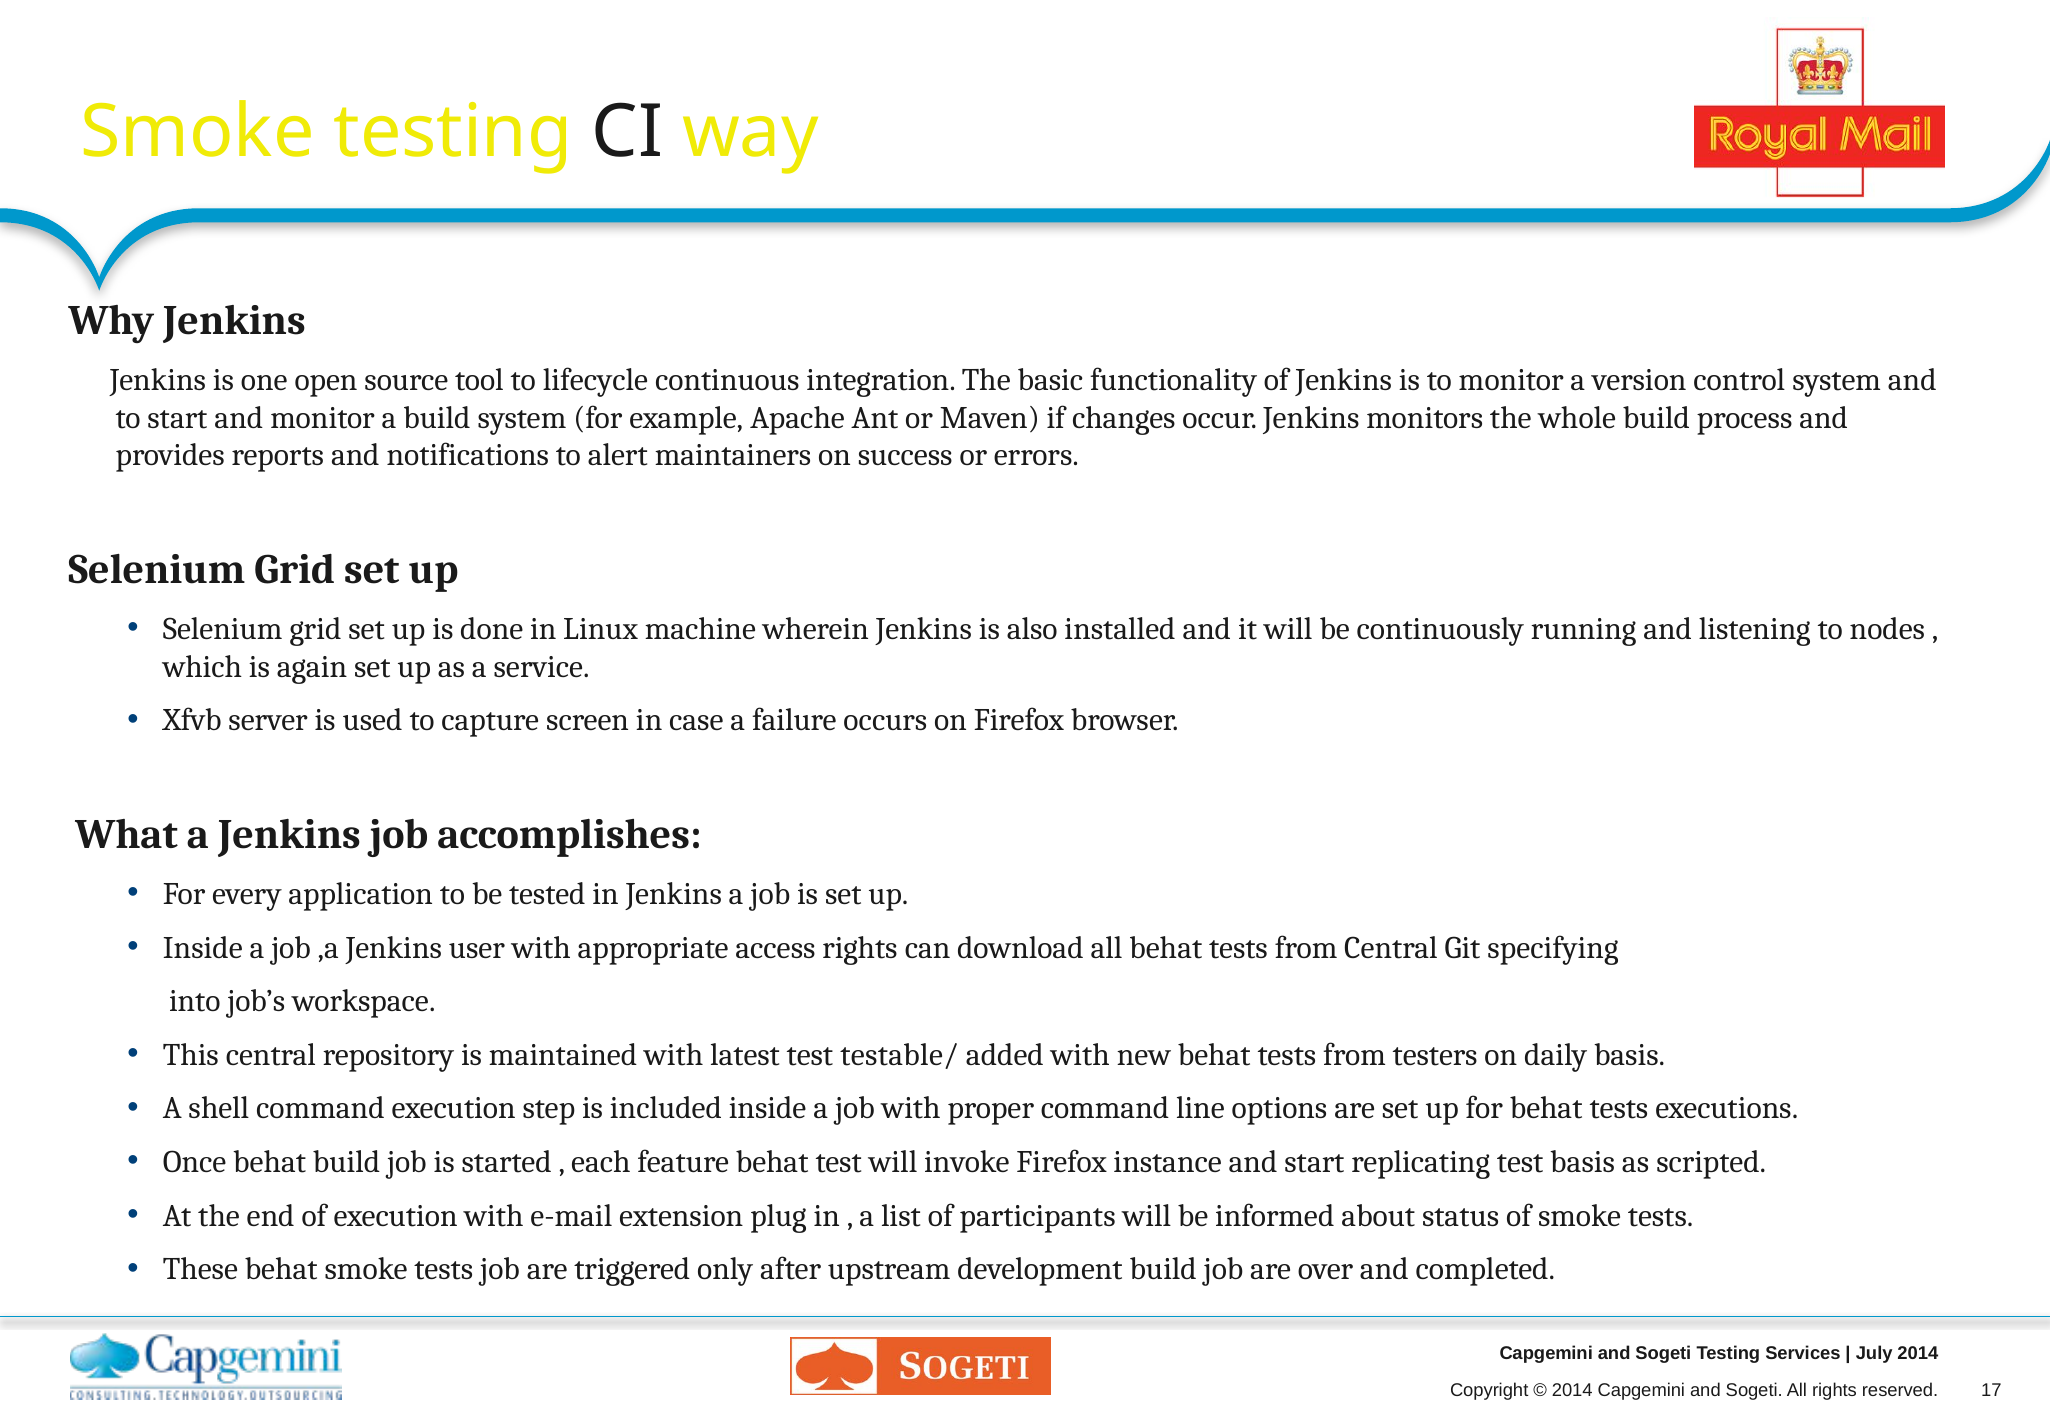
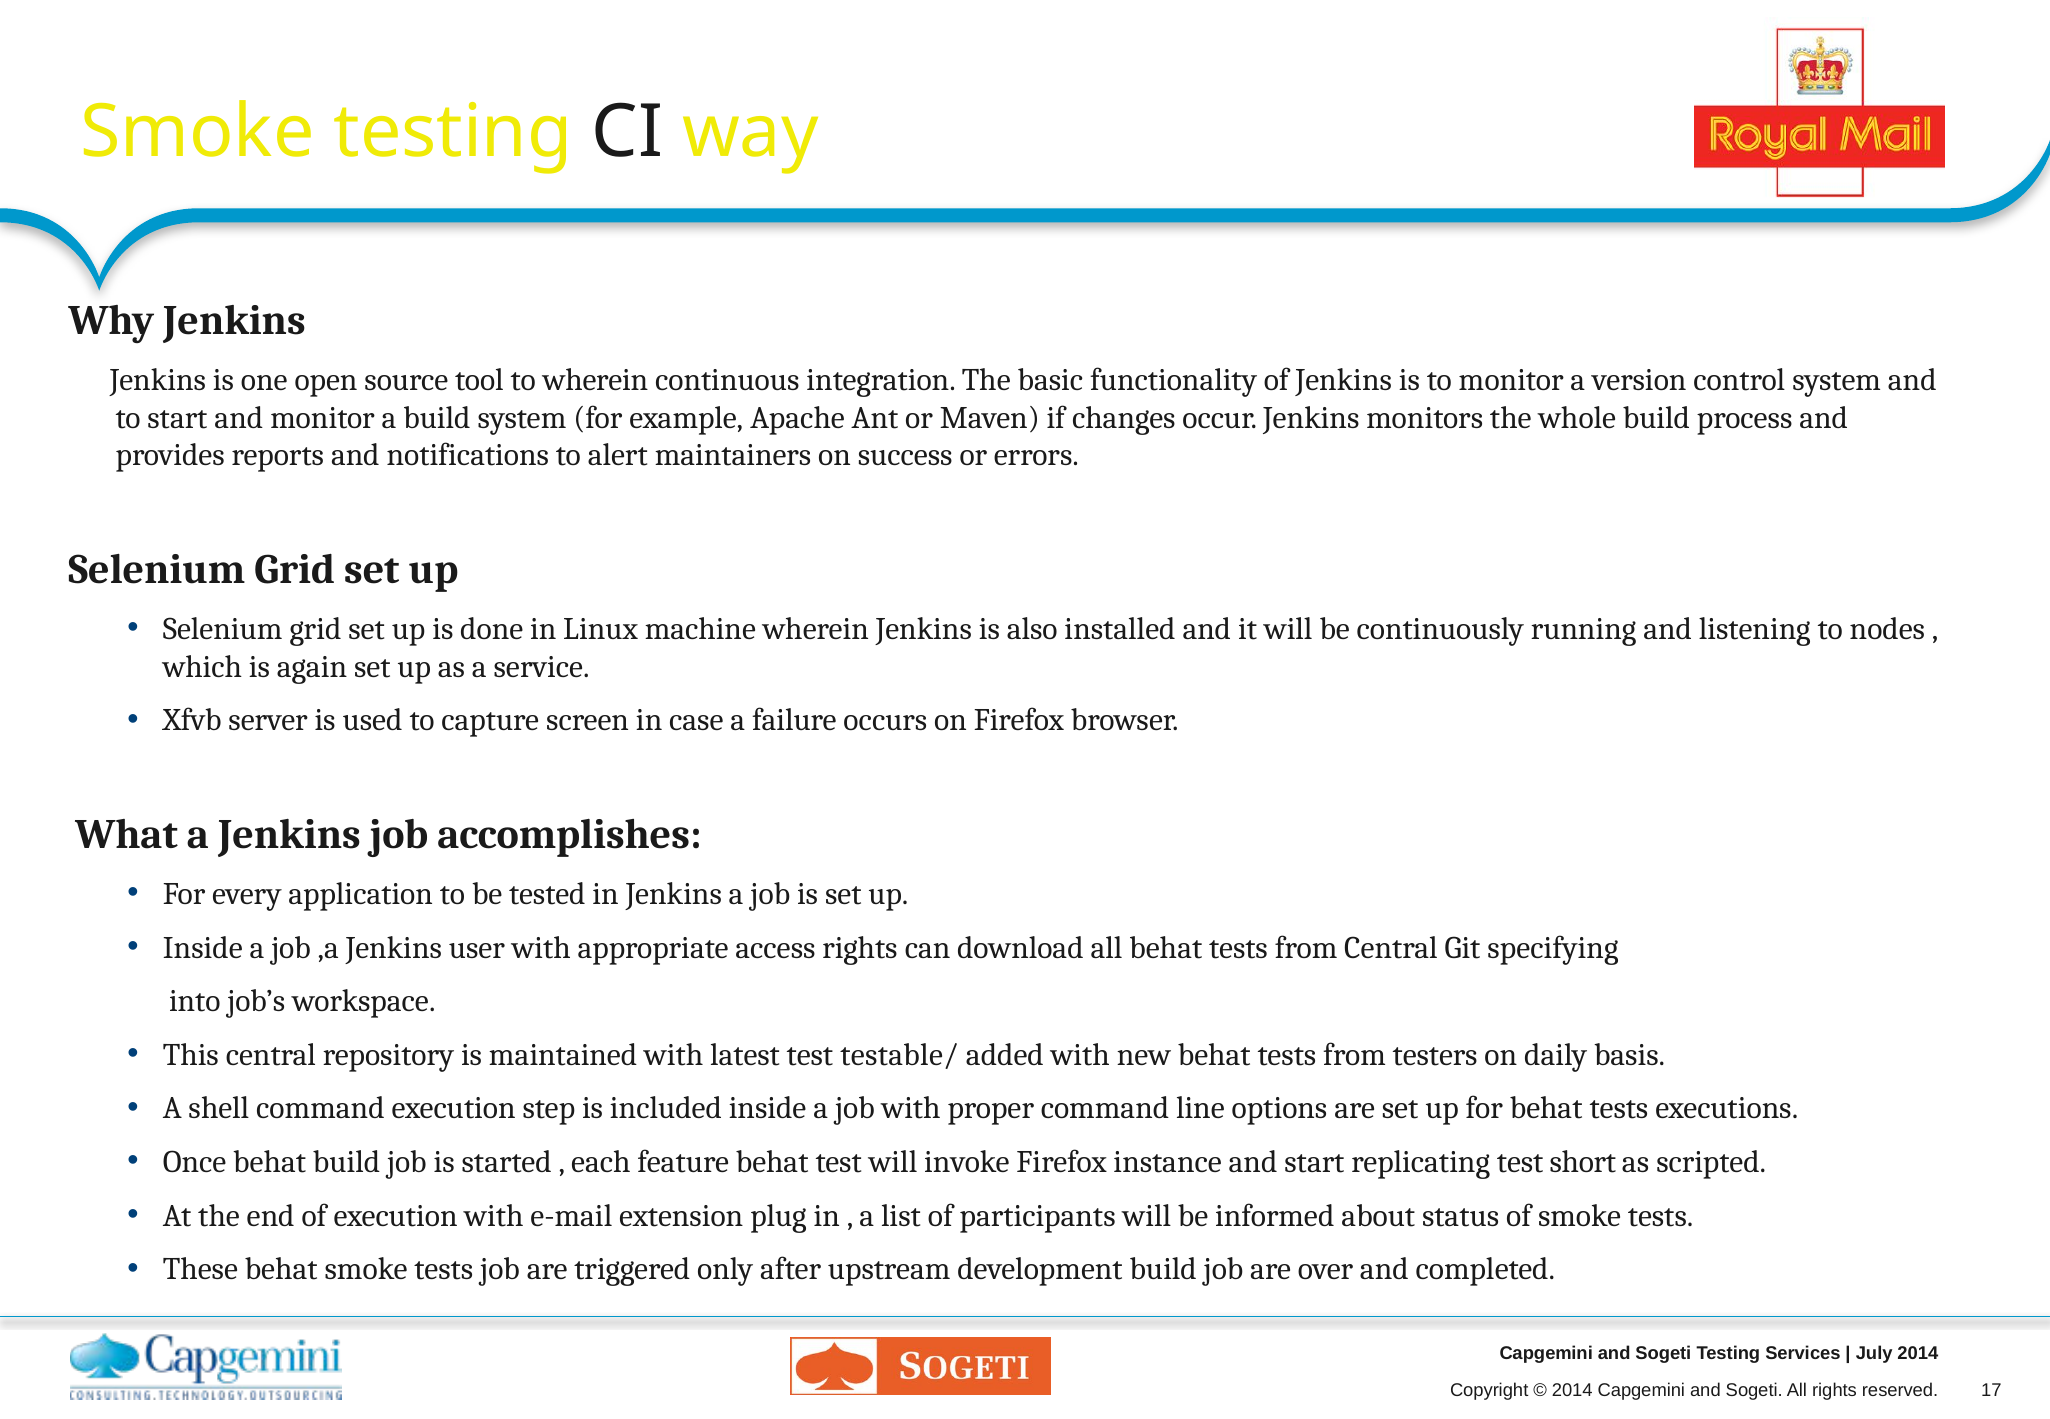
to lifecycle: lifecycle -> wherein
test basis: basis -> short
